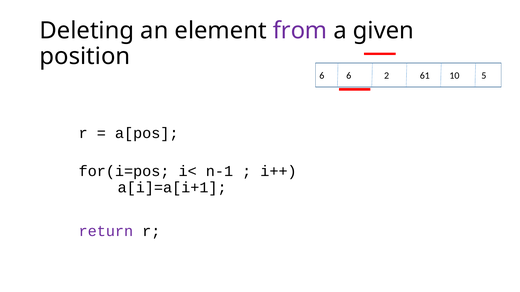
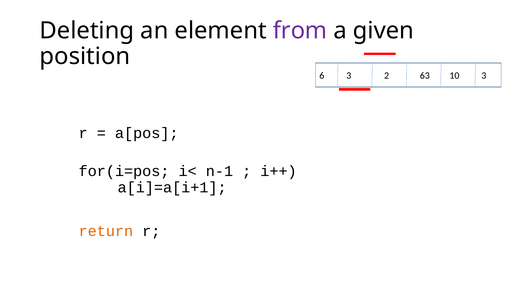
6 6: 6 -> 3
61: 61 -> 63
10 5: 5 -> 3
return at (106, 232) colour: purple -> orange
